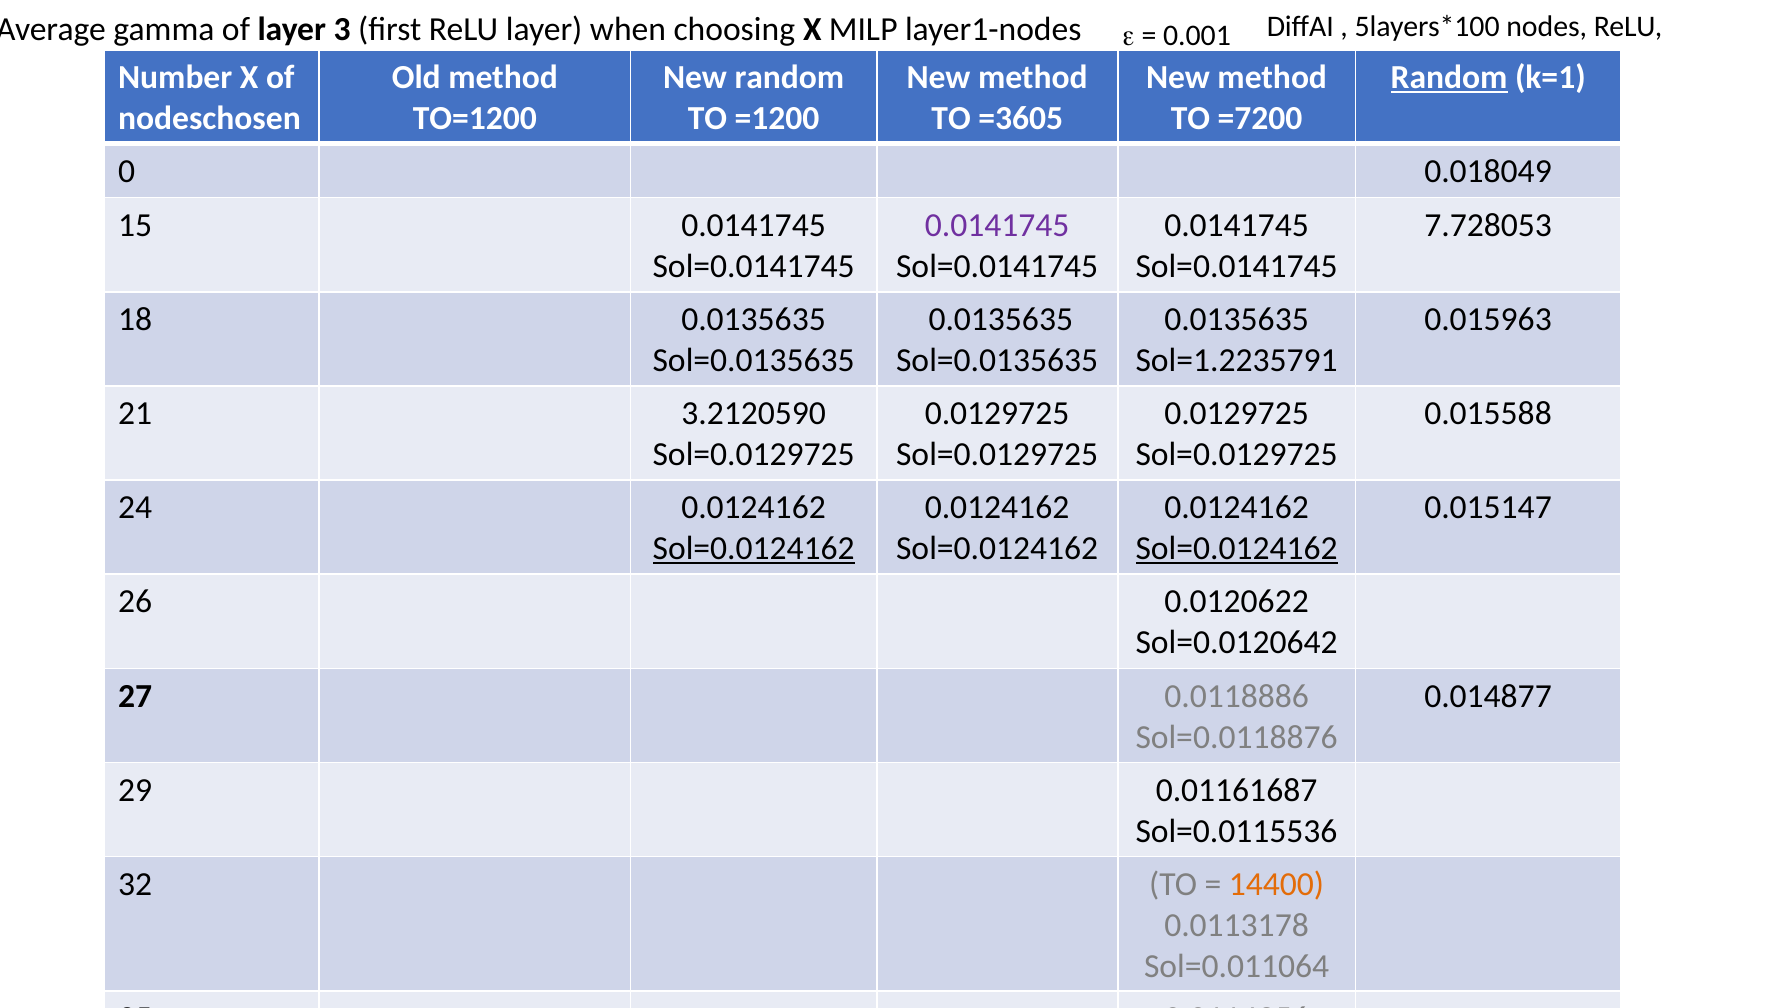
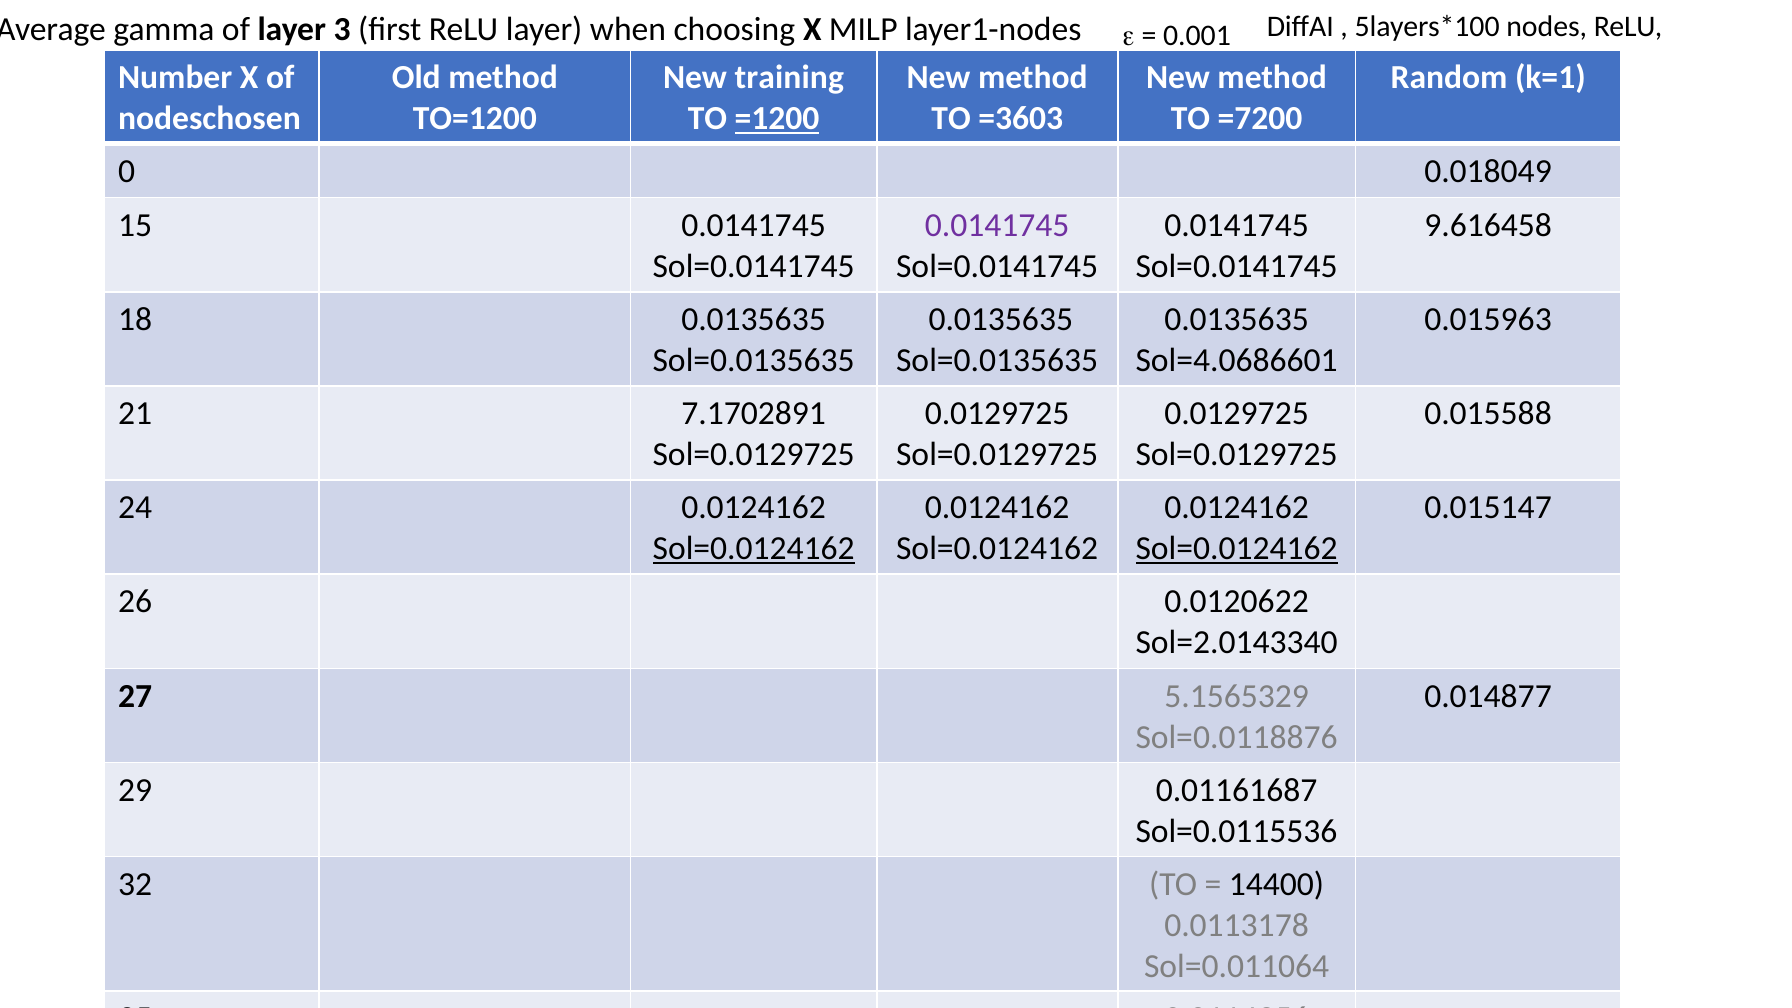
New random: random -> training
Random at (1449, 77) underline: present -> none
=1200 underline: none -> present
=3605: =3605 -> =3603
7.728053: 7.728053 -> 9.616458
Sol=1.2235791: Sol=1.2235791 -> Sol=4.0686601
3.2120590: 3.2120590 -> 7.1702891
Sol=0.0120642: Sol=0.0120642 -> Sol=2.0143340
0.0118886: 0.0118886 -> 5.1565329
14400 colour: orange -> black
